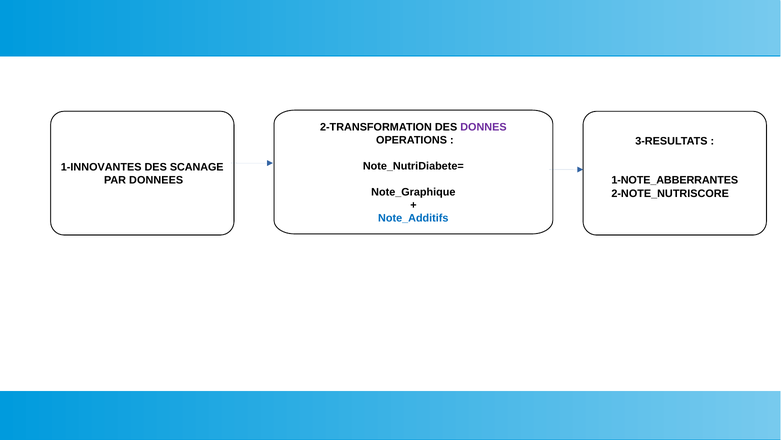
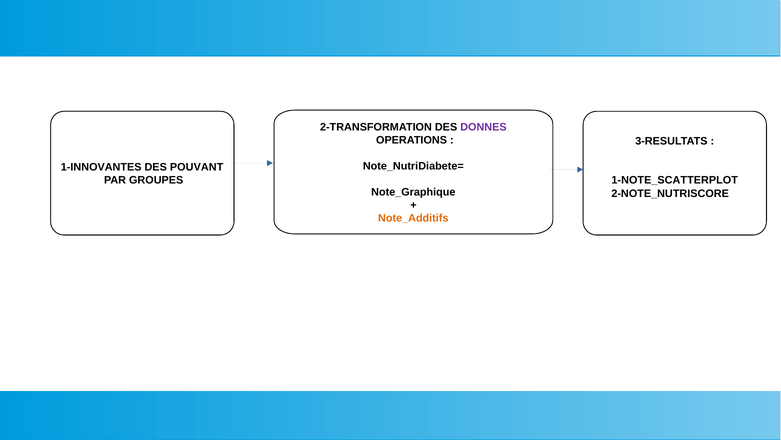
SCANAGE: SCANAGE -> POUVANT
DONNEES: DONNEES -> GROUPES
1-NOTE_ABBERRANTES: 1-NOTE_ABBERRANTES -> 1-NOTE_SCATTERPLOT
Note_Additifs colour: blue -> orange
